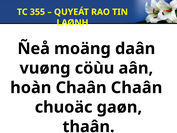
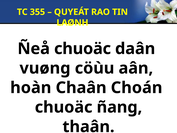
Ñeå moäng: moäng -> chuoäc
Chaân Chaân: Chaân -> Choán
gaøn: gaøn -> ñang
